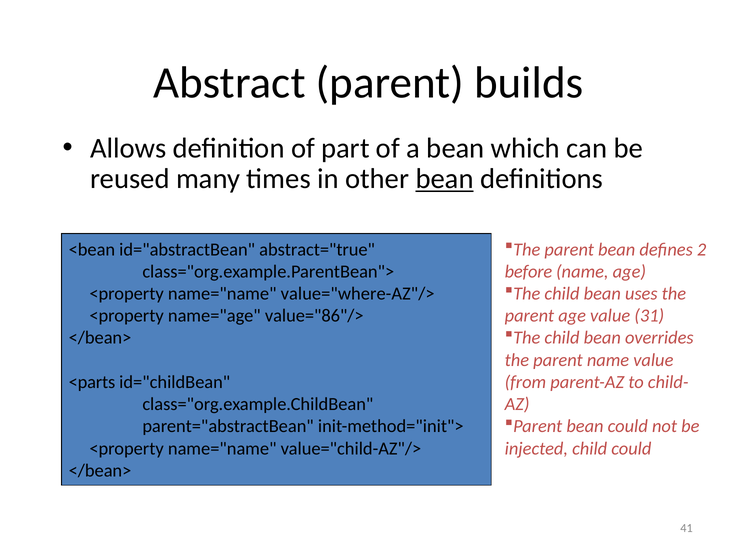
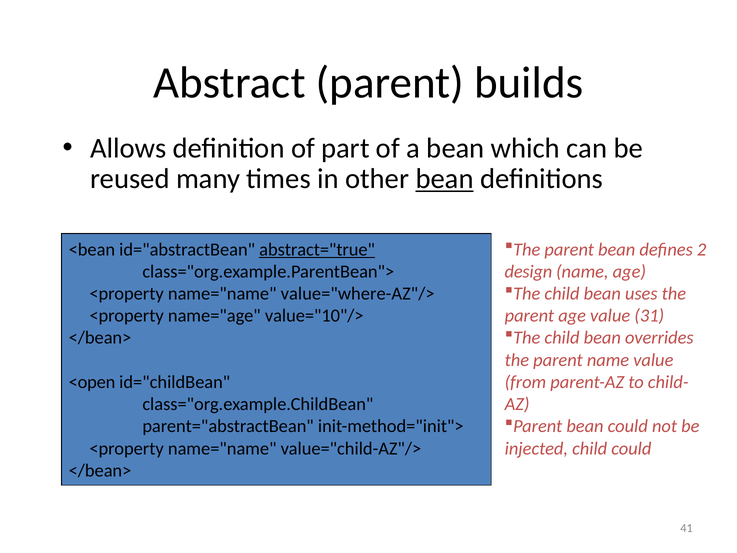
abstract="true underline: none -> present
before: before -> design
value="86"/>: value="86"/> -> value="10"/>
<parts: <parts -> <open
